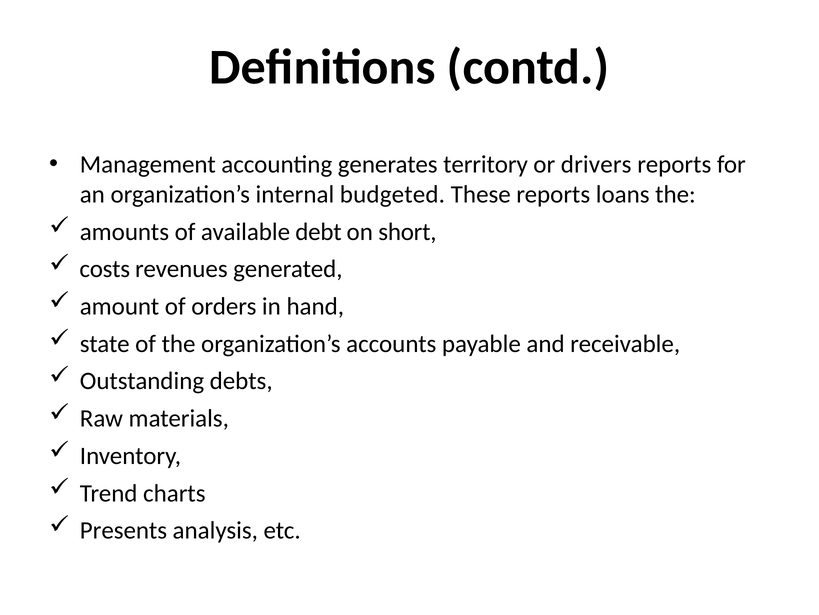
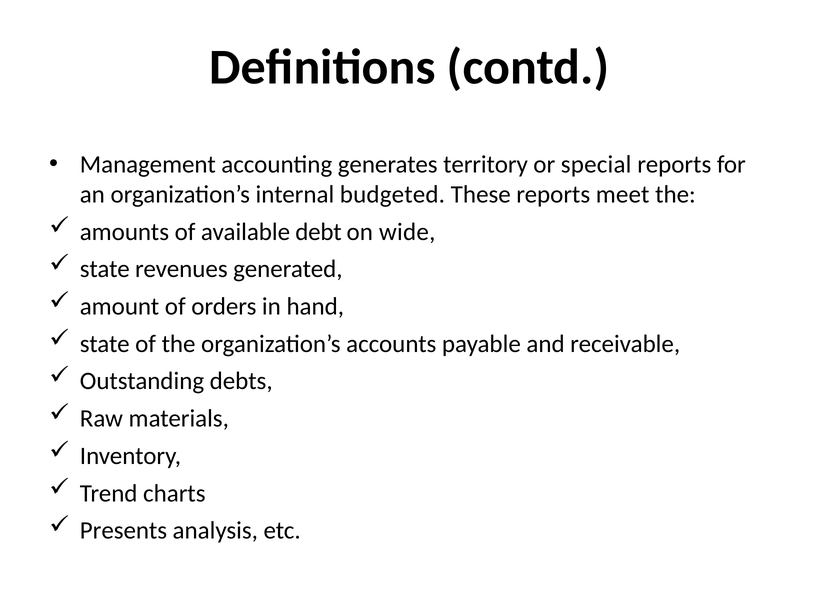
drivers: drivers -> special
loans: loans -> meet
short: short -> wide
costs at (105, 269): costs -> state
